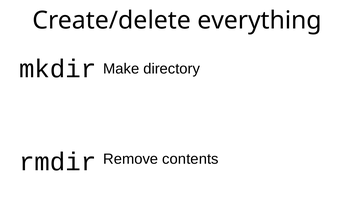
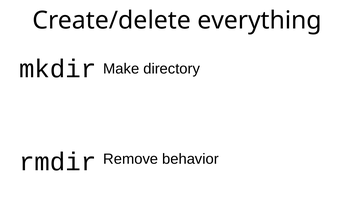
contents: contents -> behavior
